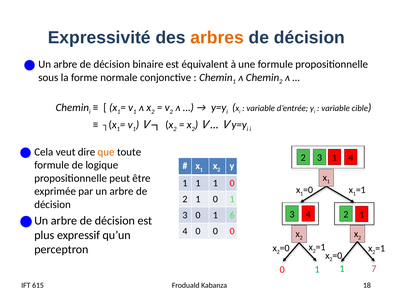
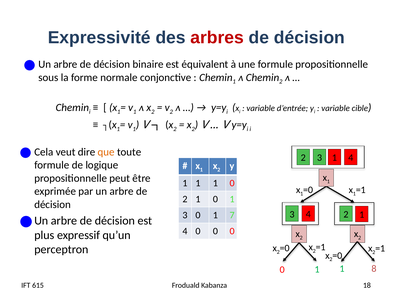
arbres colour: orange -> red
6: 6 -> 7
7: 7 -> 8
